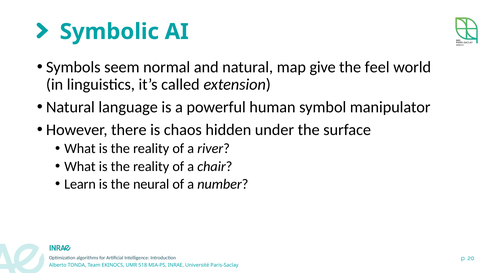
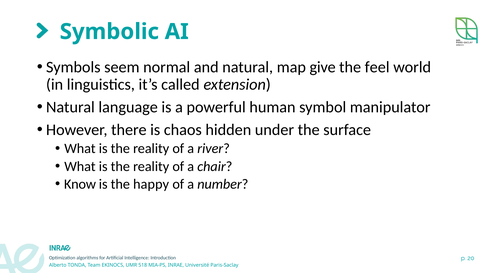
Learn: Learn -> Know
neural: neural -> happy
